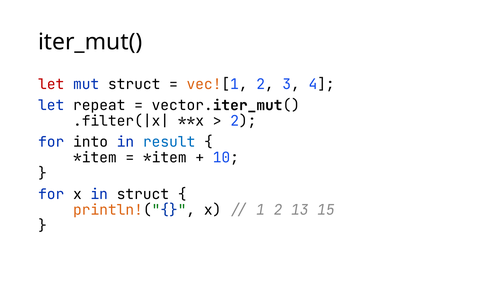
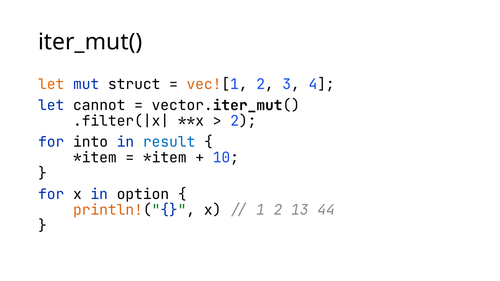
let at (51, 85) colour: red -> orange
repeat: repeat -> cannot
in struct: struct -> option
15: 15 -> 44
